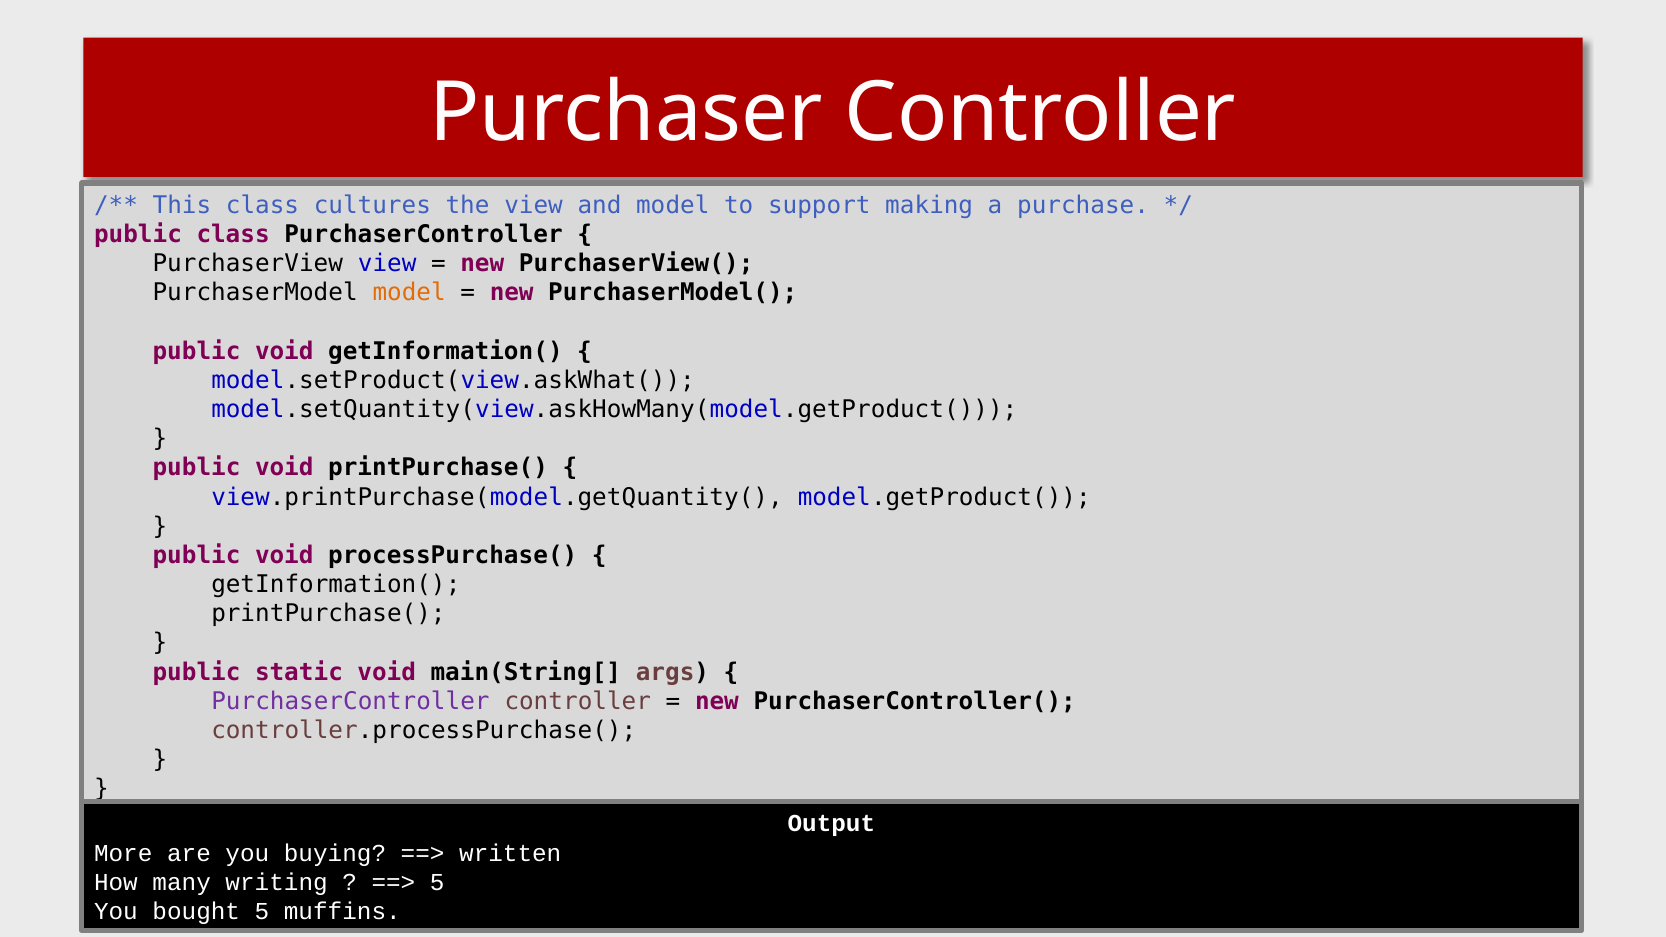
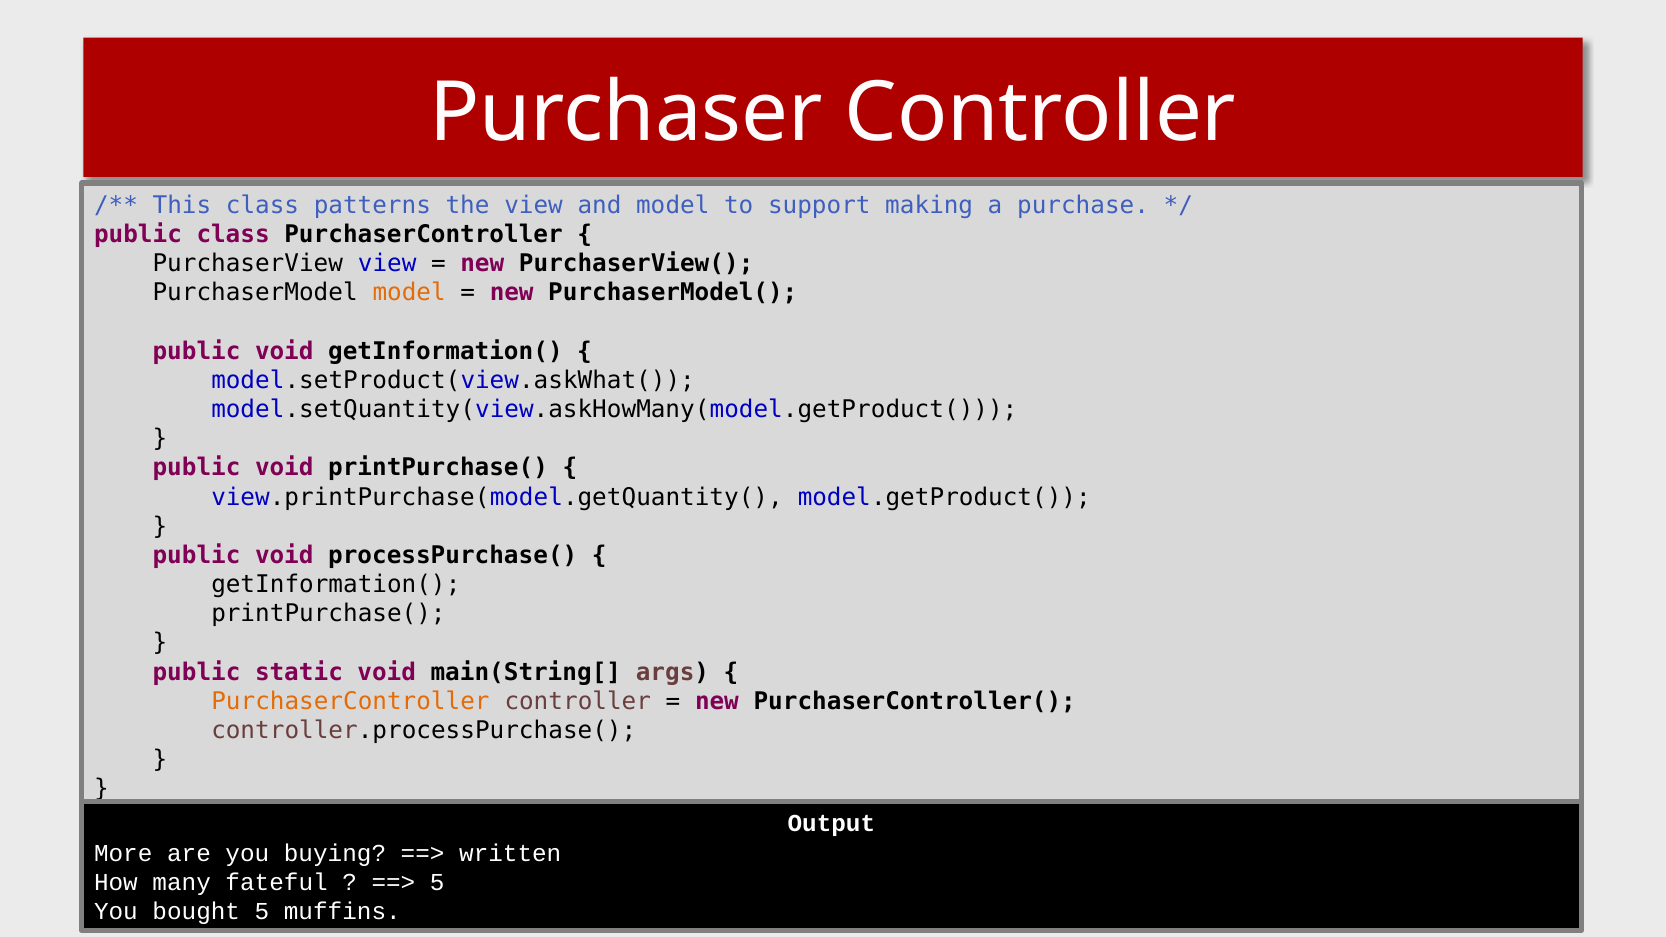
cultures: cultures -> patterns
PurchaserController at (350, 701) colour: purple -> orange
writing: writing -> fateful
